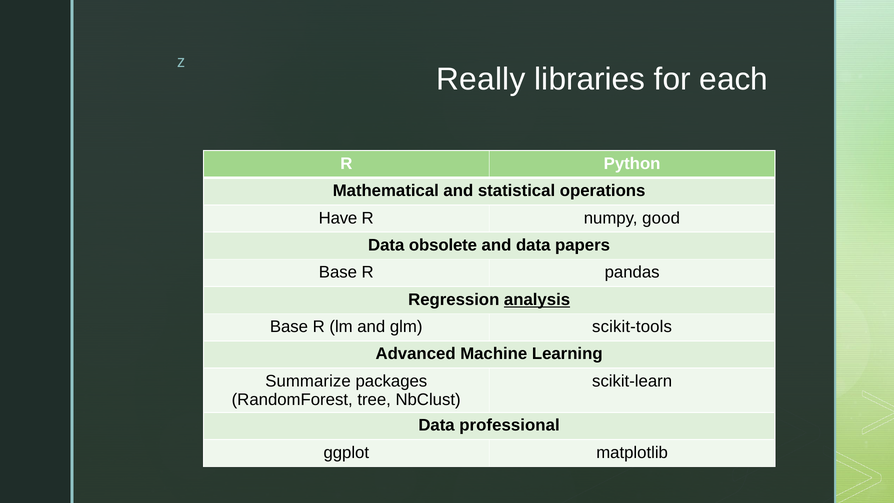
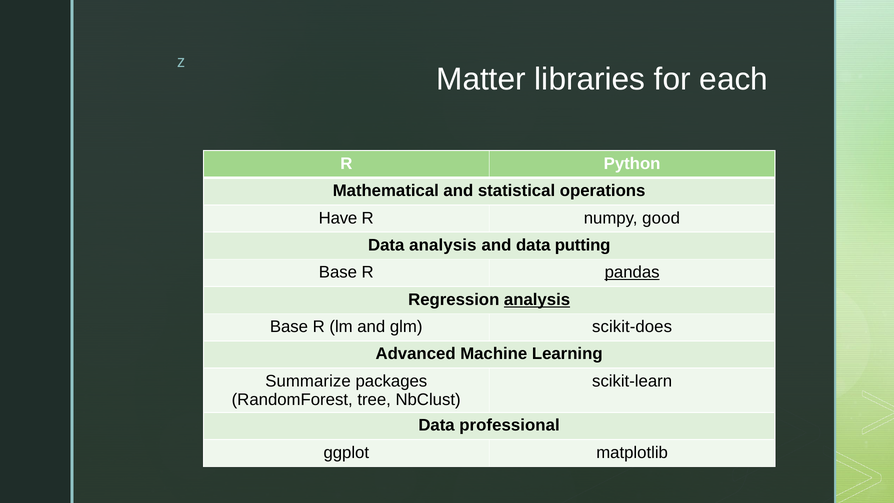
Really: Really -> Matter
Data obsolete: obsolete -> analysis
papers: papers -> putting
pandas underline: none -> present
scikit-tools: scikit-tools -> scikit-does
